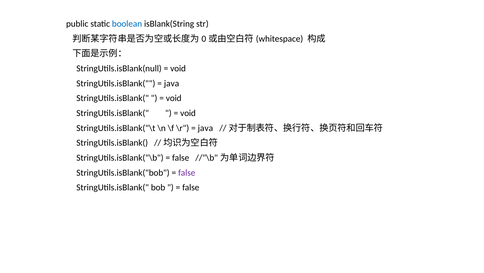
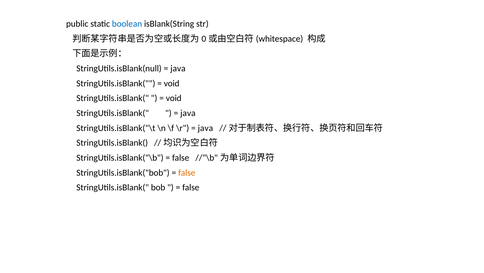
void at (178, 68): void -> java
java at (172, 83): java -> void
void at (188, 113): void -> java
false at (187, 172) colour: purple -> orange
